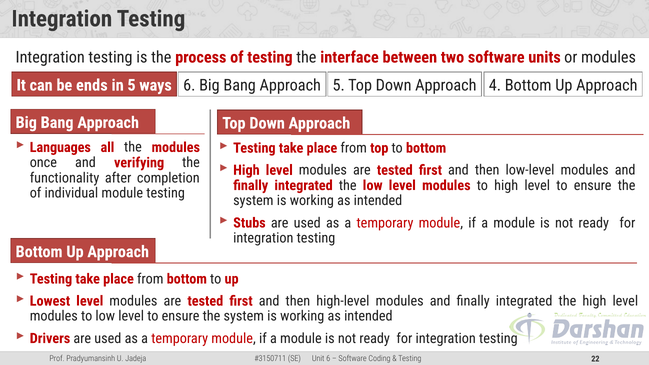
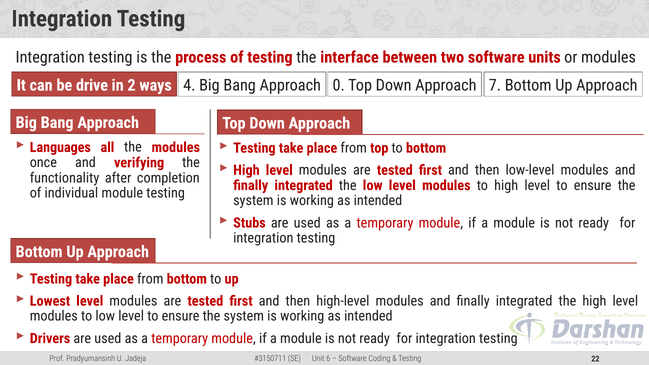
ends: ends -> drive
in 5: 5 -> 2
ways 6: 6 -> 4
Approach 5: 5 -> 0
4: 4 -> 7
